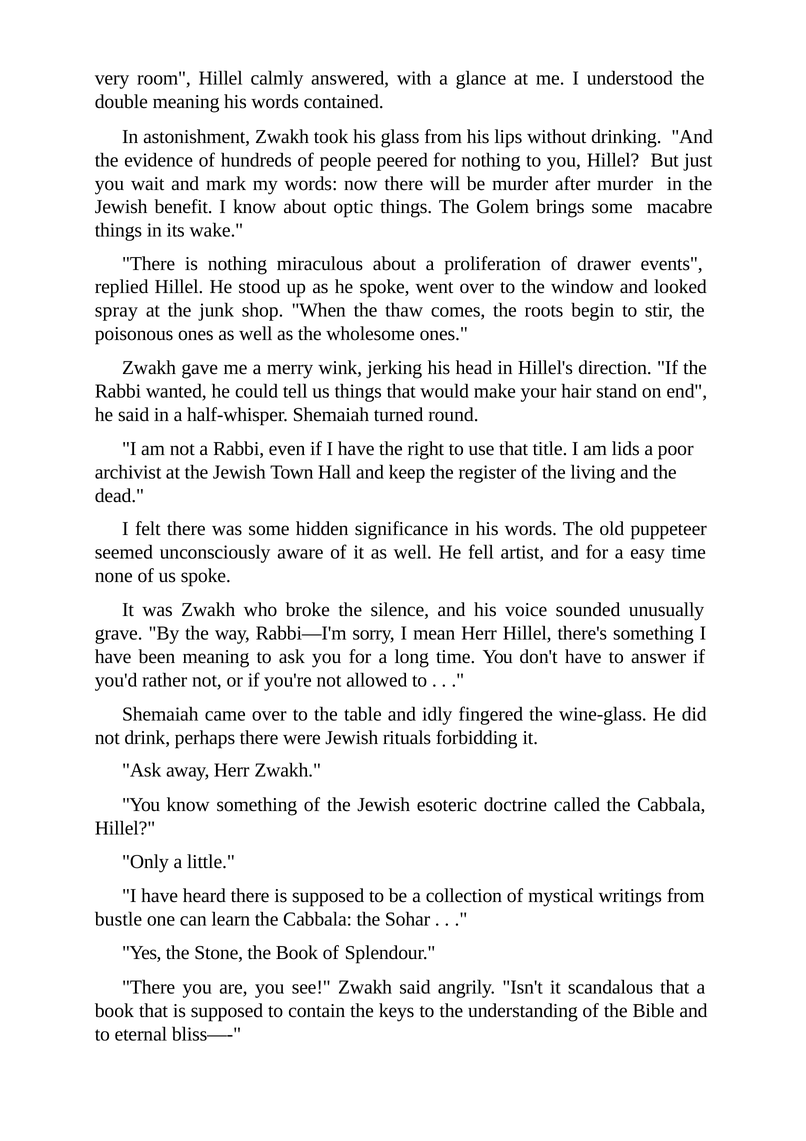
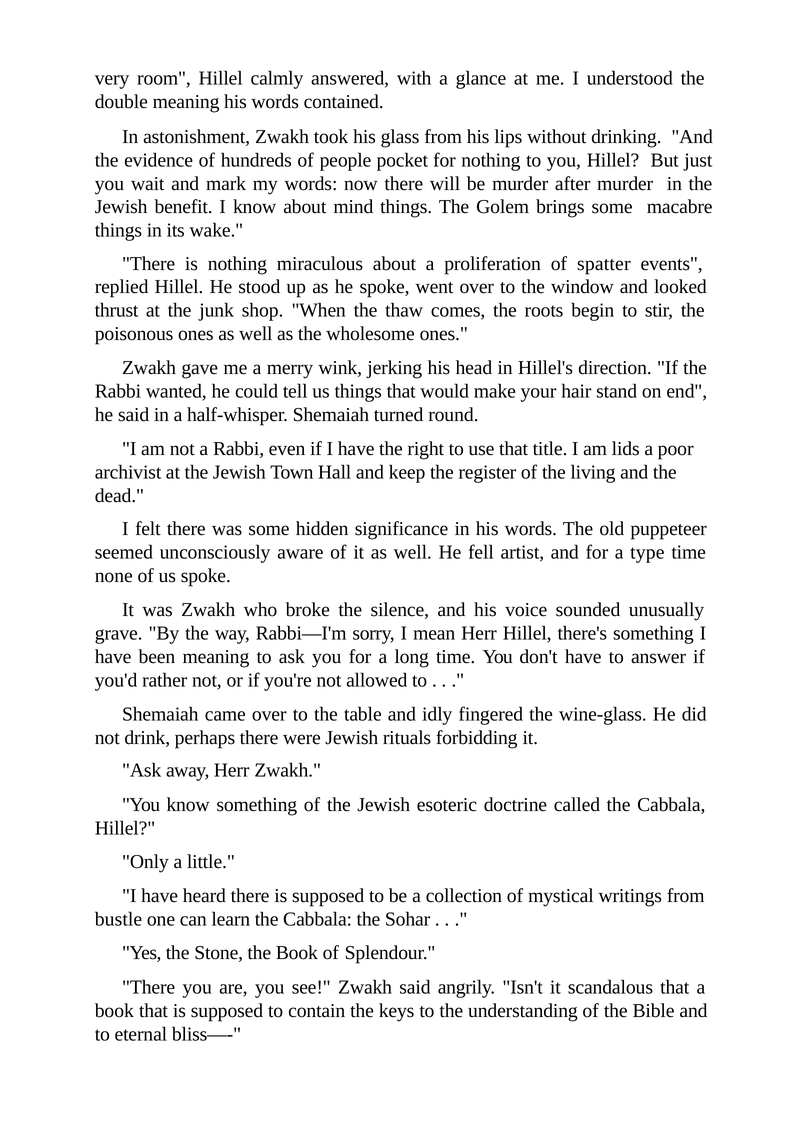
peered: peered -> pocket
optic: optic -> mind
drawer: drawer -> spatter
spray: spray -> thrust
easy: easy -> type
